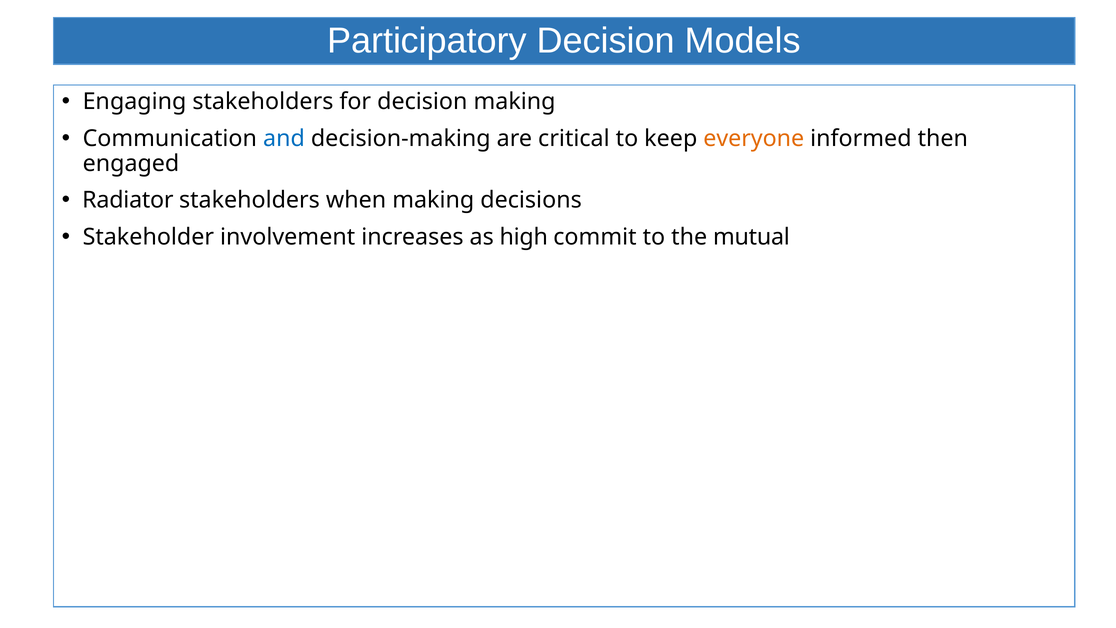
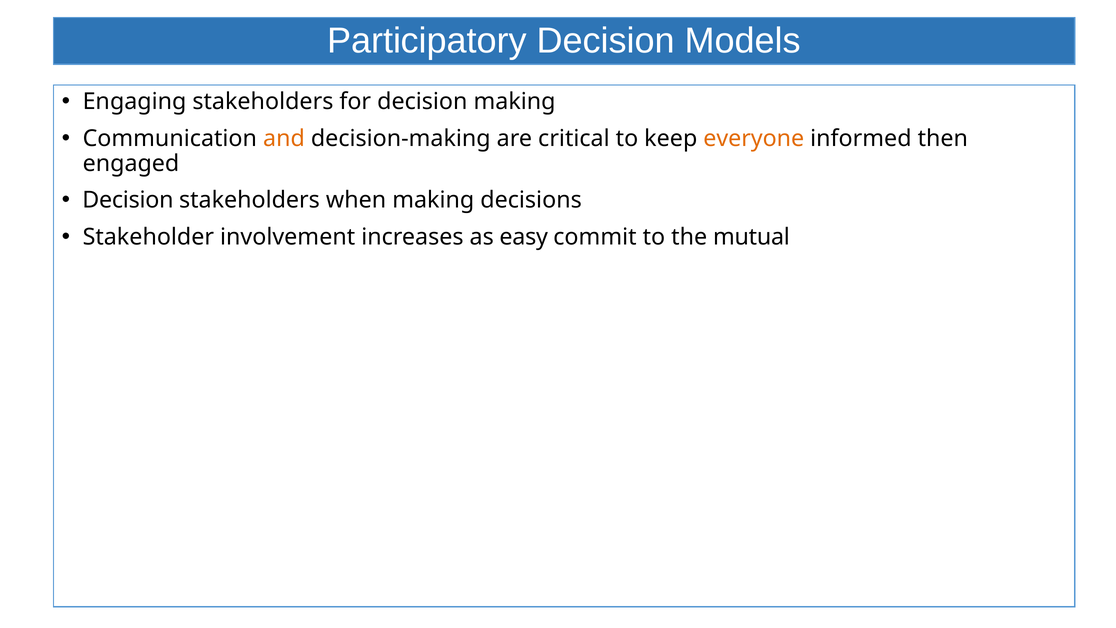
and colour: blue -> orange
Radiator at (128, 200): Radiator -> Decision
high: high -> easy
